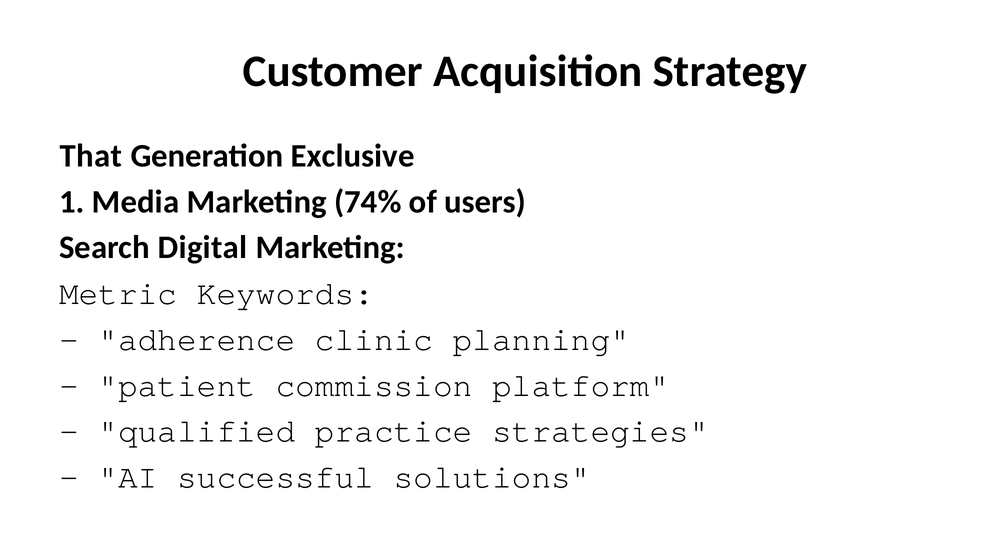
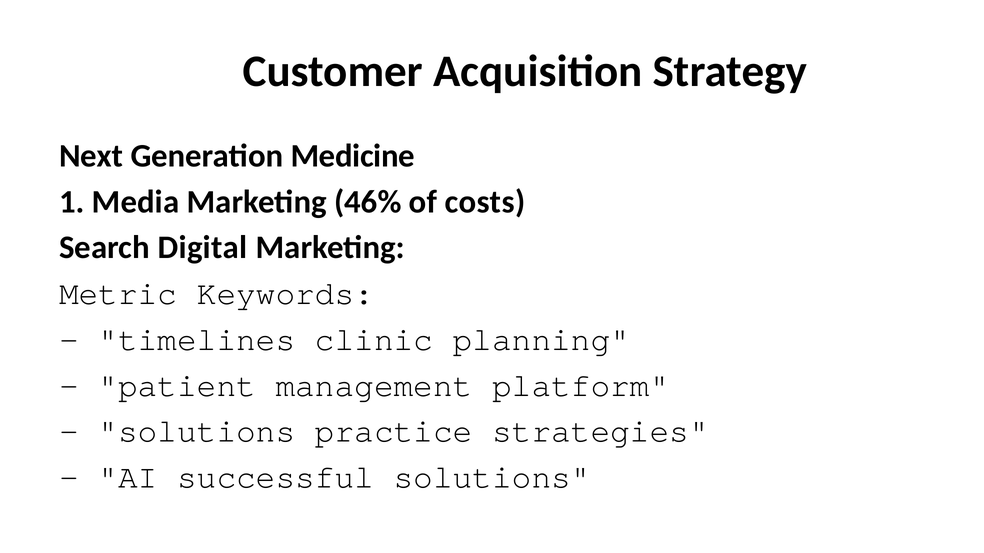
That: That -> Next
Generation Exclusive: Exclusive -> Medicine
74%: 74% -> 46%
users: users -> costs
adherence: adherence -> timelines
patient commission: commission -> management
qualified at (197, 432): qualified -> solutions
